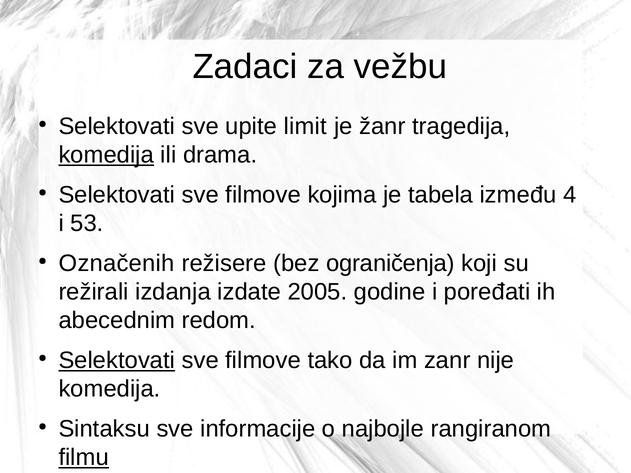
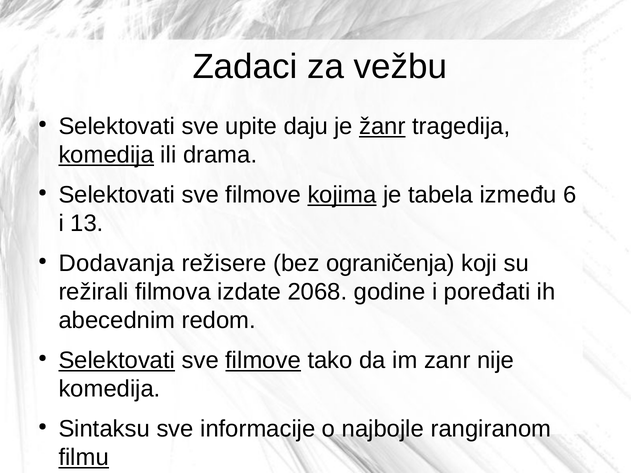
limit: limit -> daju
žanr underline: none -> present
kojima underline: none -> present
4: 4 -> 6
53: 53 -> 13
Označenih: Označenih -> Dodavanja
izdanja: izdanja -> filmova
2005: 2005 -> 2068
filmove at (263, 360) underline: none -> present
